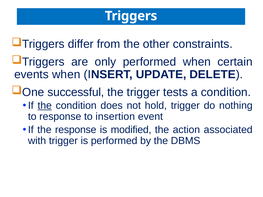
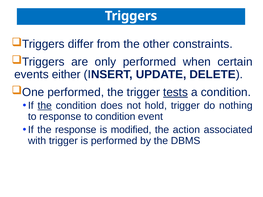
events when: when -> either
successful at (76, 92): successful -> performed
tests underline: none -> present
to insertion: insertion -> condition
